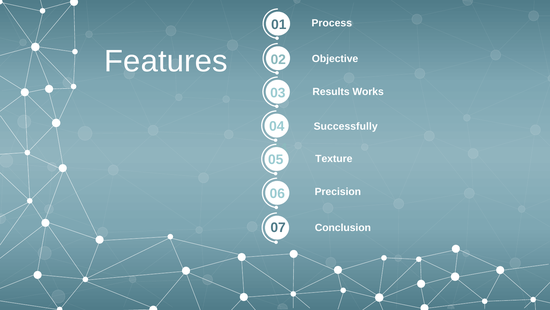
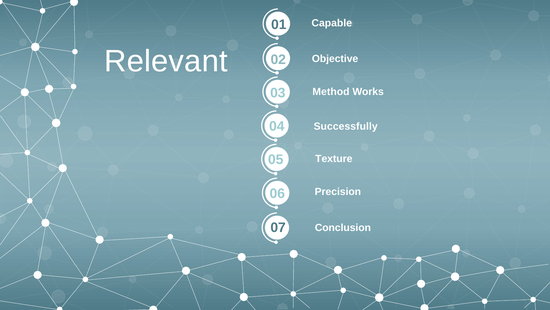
Process: Process -> Capable
Features: Features -> Relevant
Results: Results -> Method
